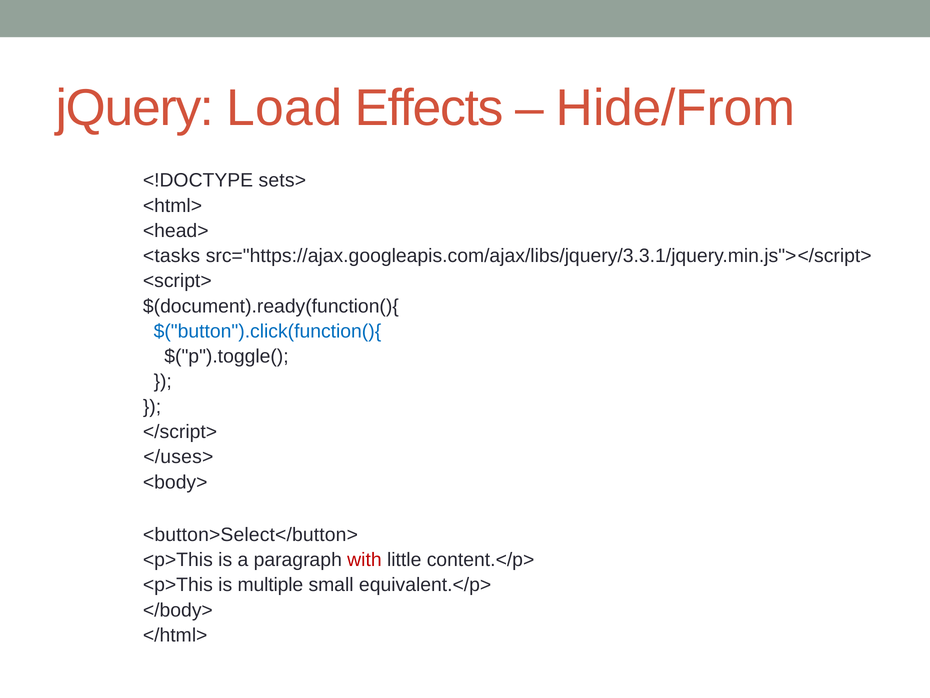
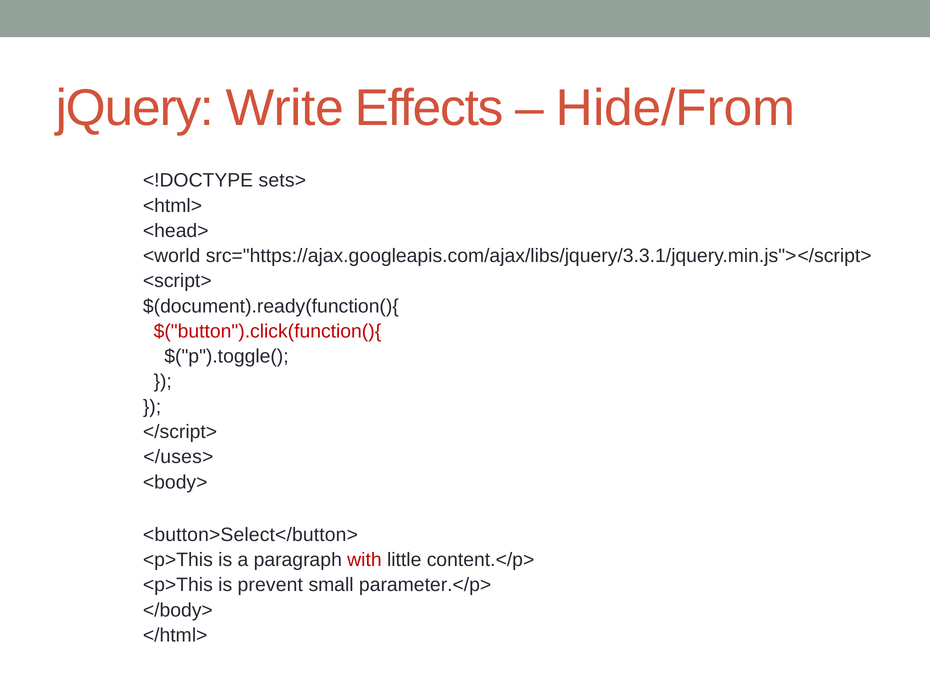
Load: Load -> Write
<tasks: <tasks -> <world
$("button").click(function(){ colour: blue -> red
multiple: multiple -> prevent
equivalent.</p>: equivalent.</p> -> parameter.</p>
